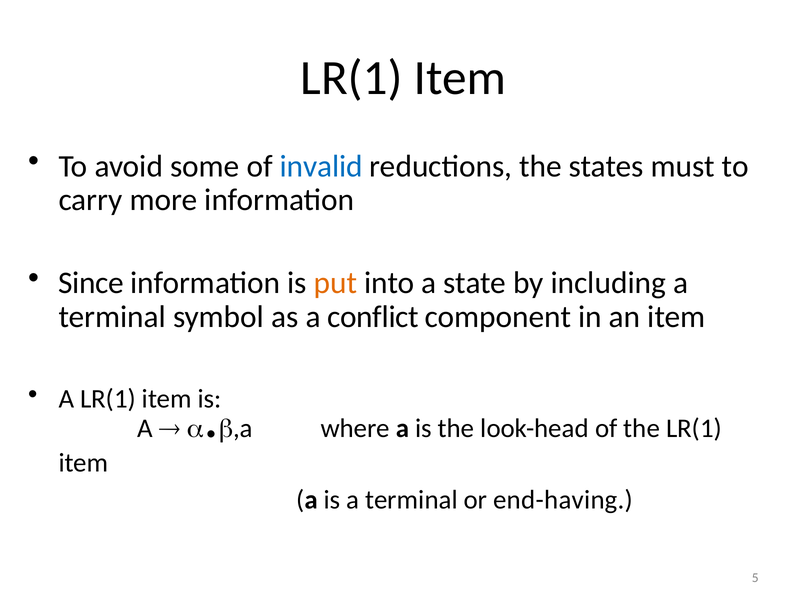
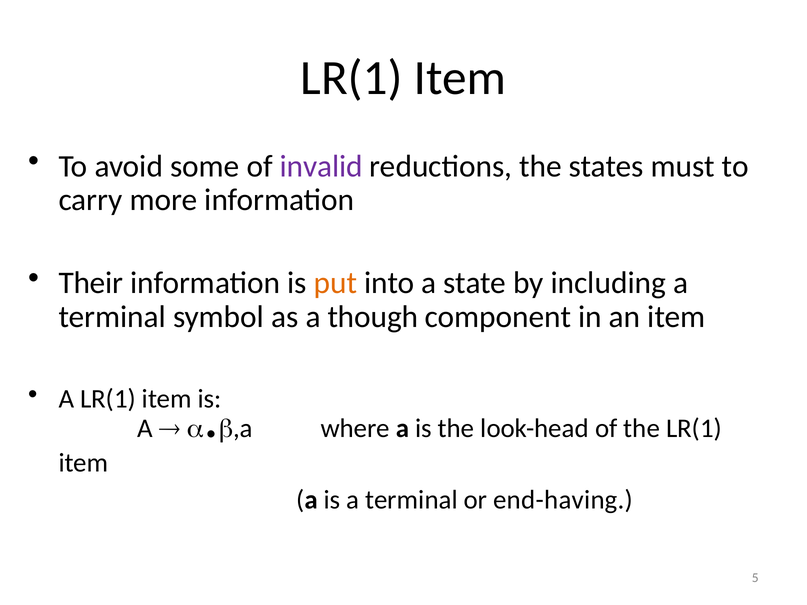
invalid colour: blue -> purple
Since: Since -> Their
conflict: conflict -> though
